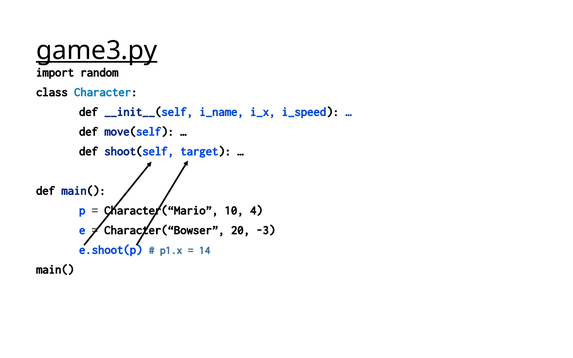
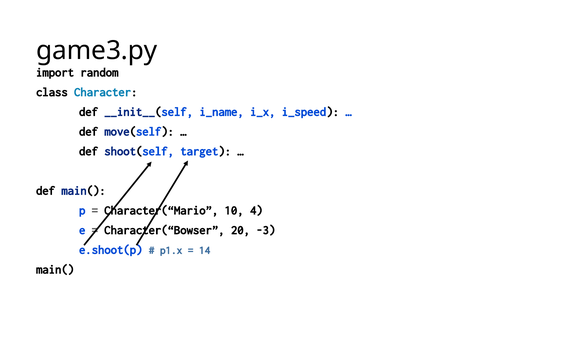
game3.py underline: present -> none
